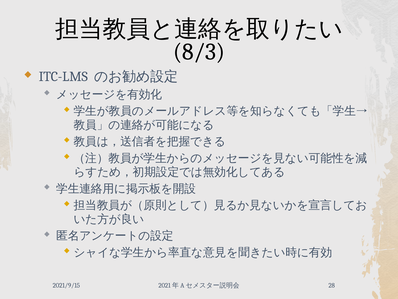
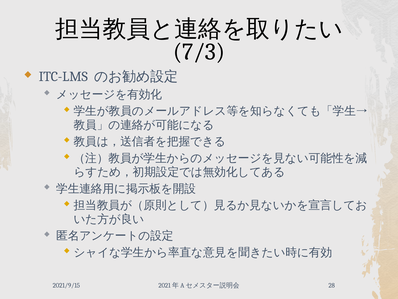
8/3: 8/3 -> 7/3
